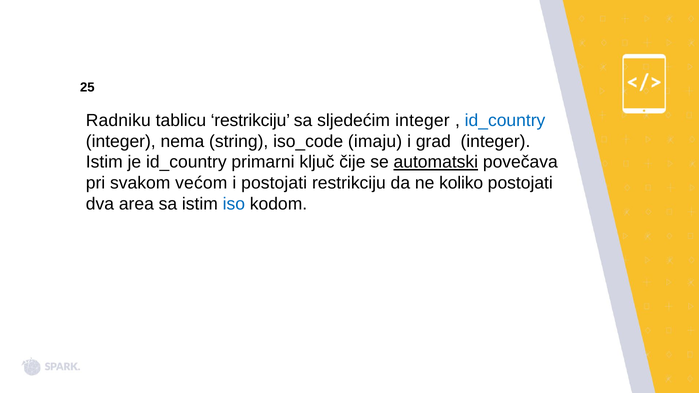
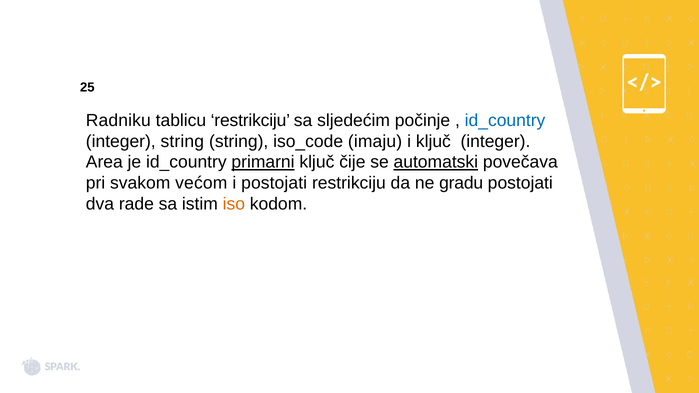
sljedećim integer: integer -> počinje
integer nema: nema -> string
i grad: grad -> ključ
Istim at (104, 162): Istim -> Area
primarni underline: none -> present
koliko: koliko -> gradu
area: area -> rade
iso colour: blue -> orange
